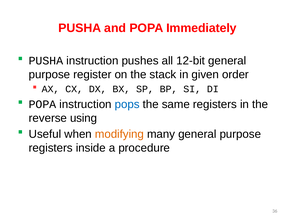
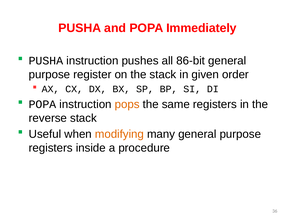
12-bit: 12-bit -> 86-bit
pops colour: blue -> orange
reverse using: using -> stack
